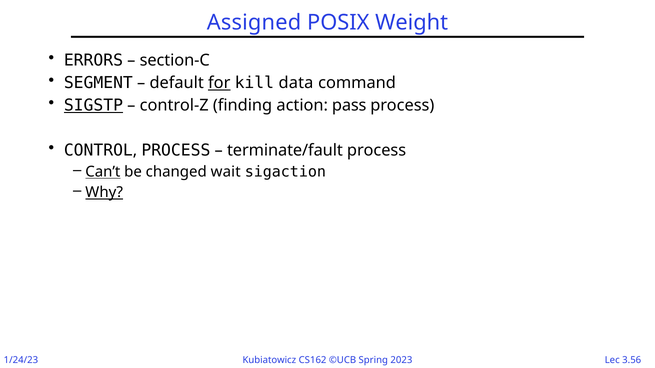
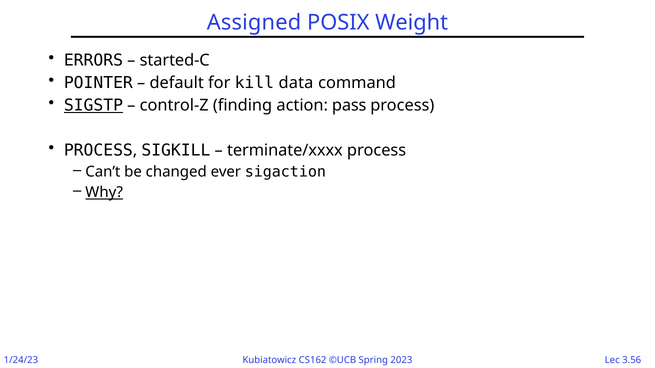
section-C: section-C -> started-C
SEGMENT: SEGMENT -> POINTER
for underline: present -> none
CONTROL at (98, 151): CONTROL -> PROCESS
PROCESS at (176, 151): PROCESS -> SIGKILL
terminate/fault: terminate/fault -> terminate/xxxx
Can’t underline: present -> none
wait: wait -> ever
